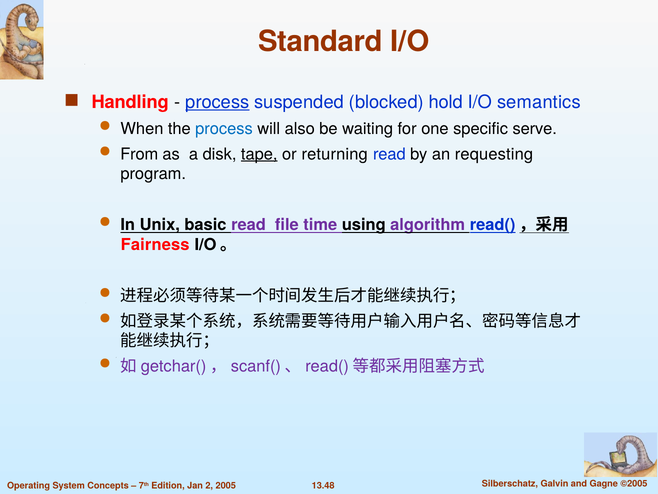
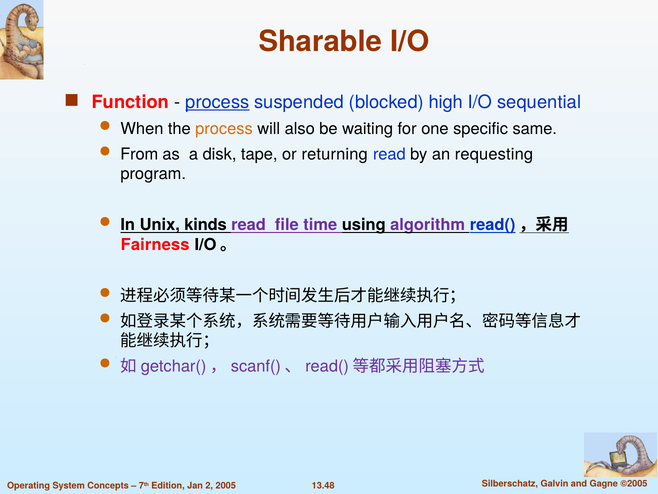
Standard: Standard -> Sharable
Handling: Handling -> Function
hold: hold -> high
semantics: semantics -> sequential
process at (224, 128) colour: blue -> orange
serve: serve -> same
tape underline: present -> none
basic: basic -> kinds
